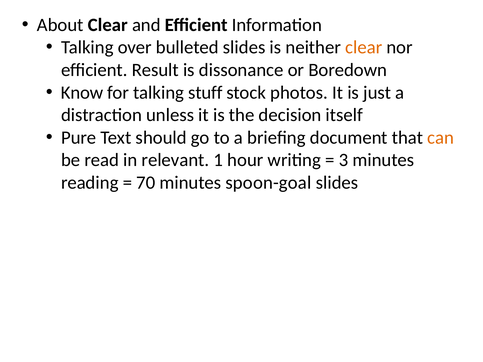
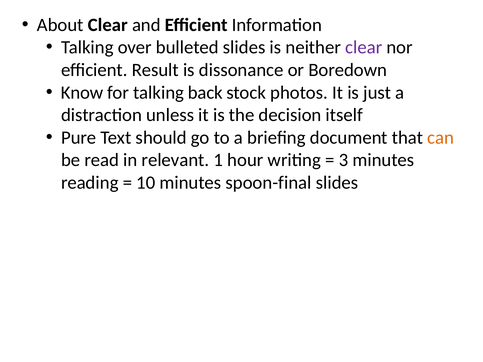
clear at (364, 47) colour: orange -> purple
stuff: stuff -> back
70: 70 -> 10
spoon-goal: spoon-goal -> spoon-final
